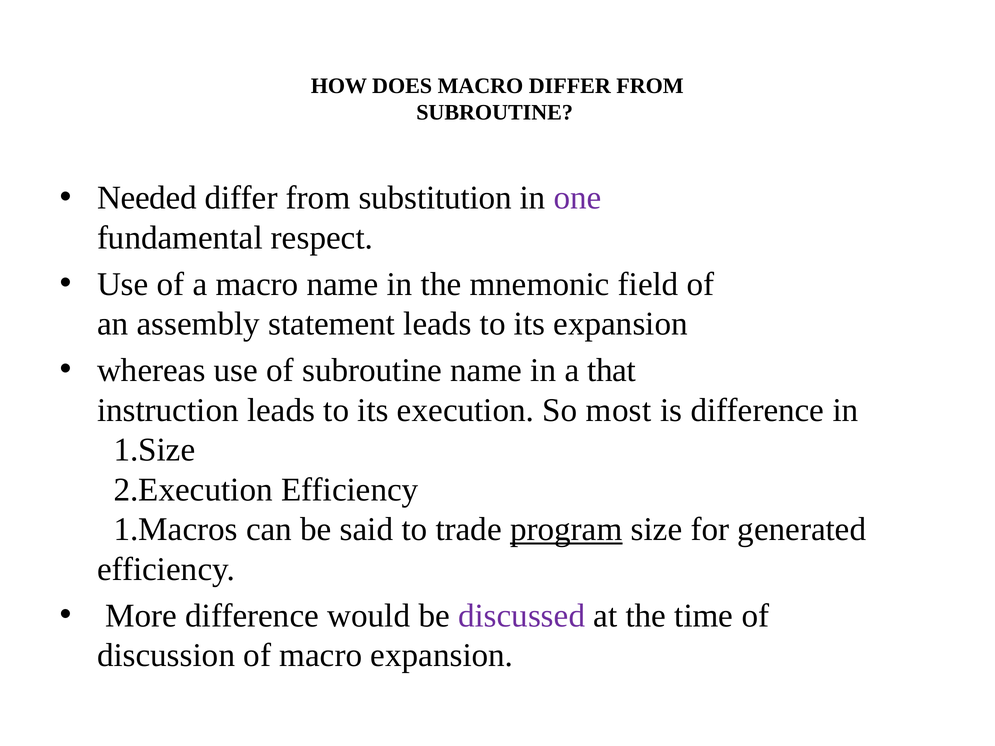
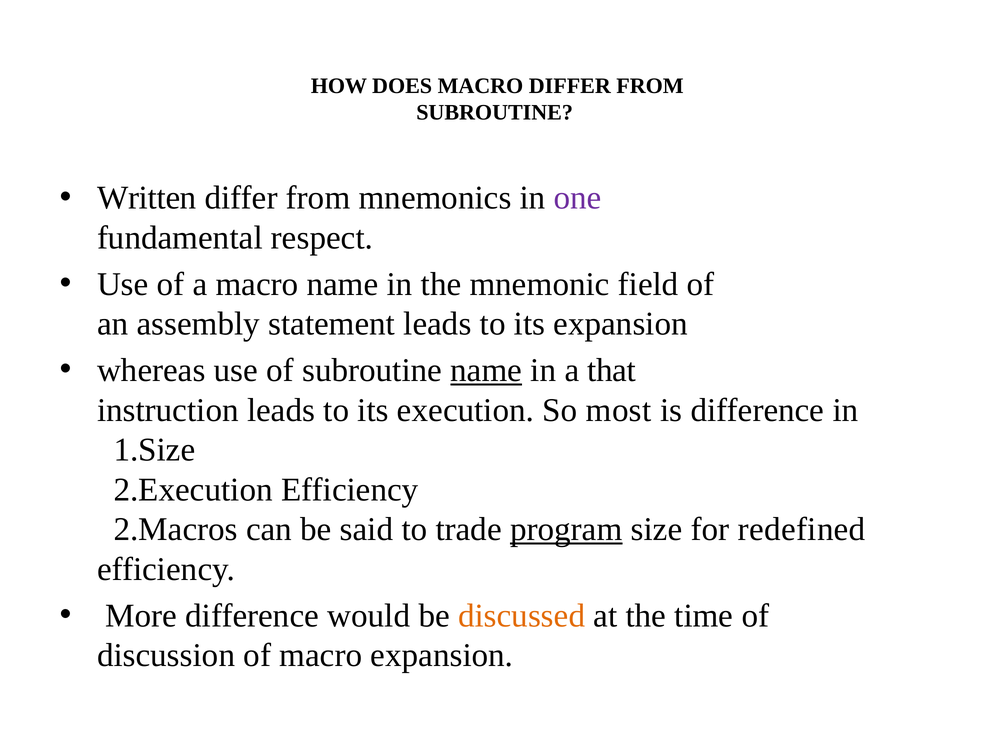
Needed: Needed -> Written
substitution: substitution -> mnemonics
name at (486, 370) underline: none -> present
1.Macros: 1.Macros -> 2.Macros
generated: generated -> redefined
discussed colour: purple -> orange
